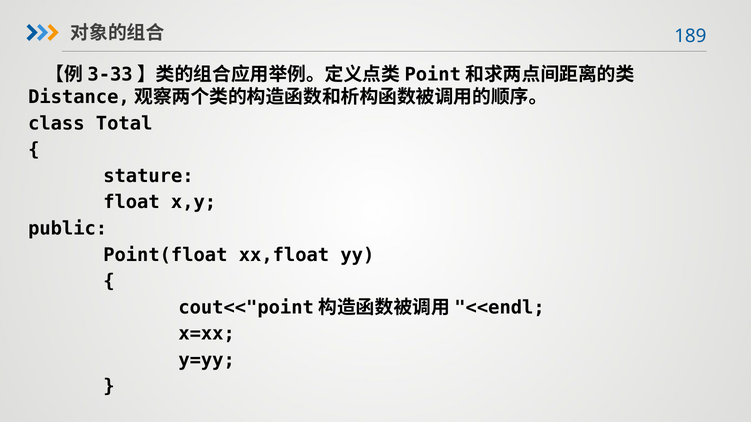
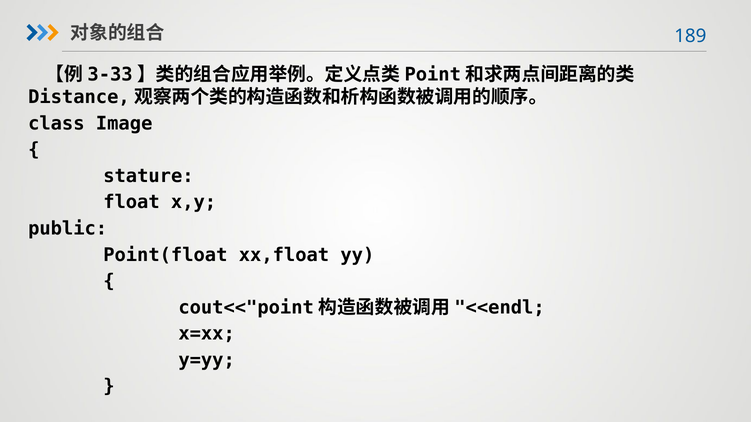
Total: Total -> Image
